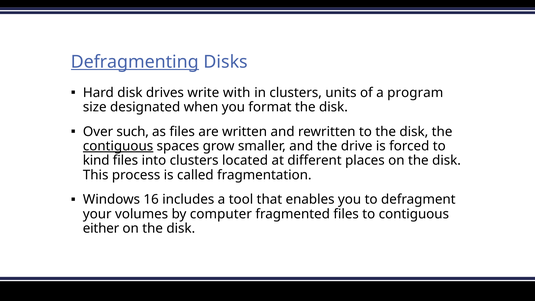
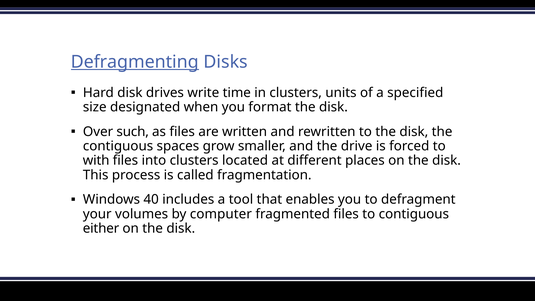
with: with -> time
program: program -> specified
contiguous at (118, 146) underline: present -> none
kind: kind -> with
16: 16 -> 40
